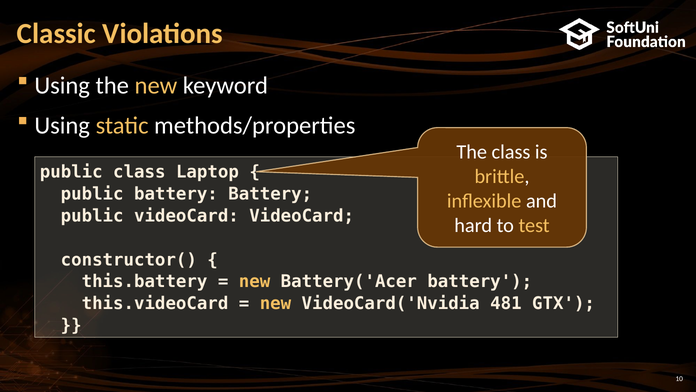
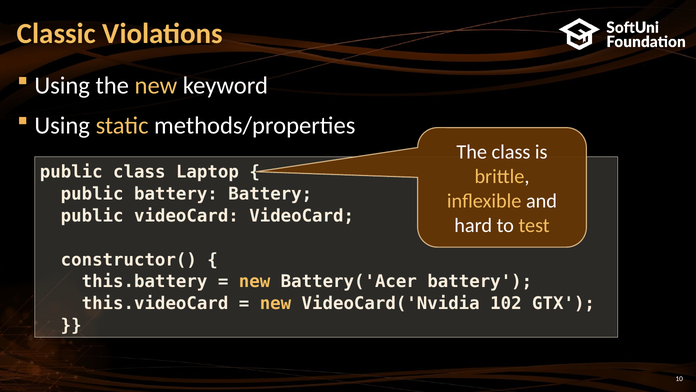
481: 481 -> 102
